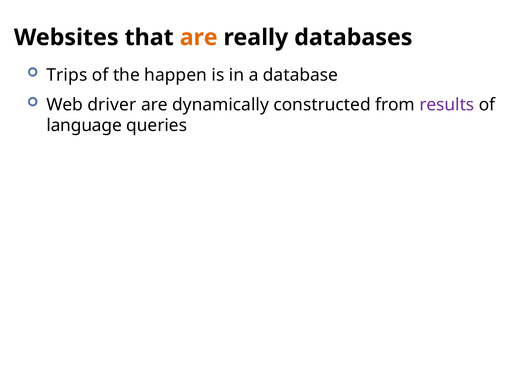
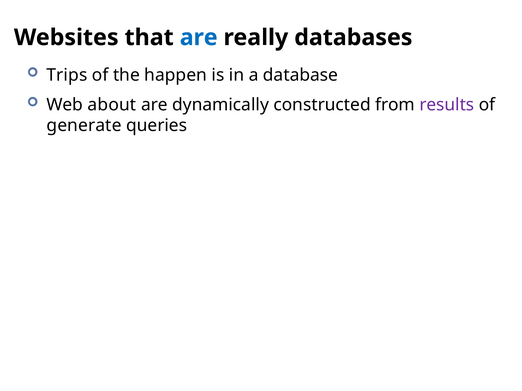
are at (199, 38) colour: orange -> blue
driver: driver -> about
language: language -> generate
